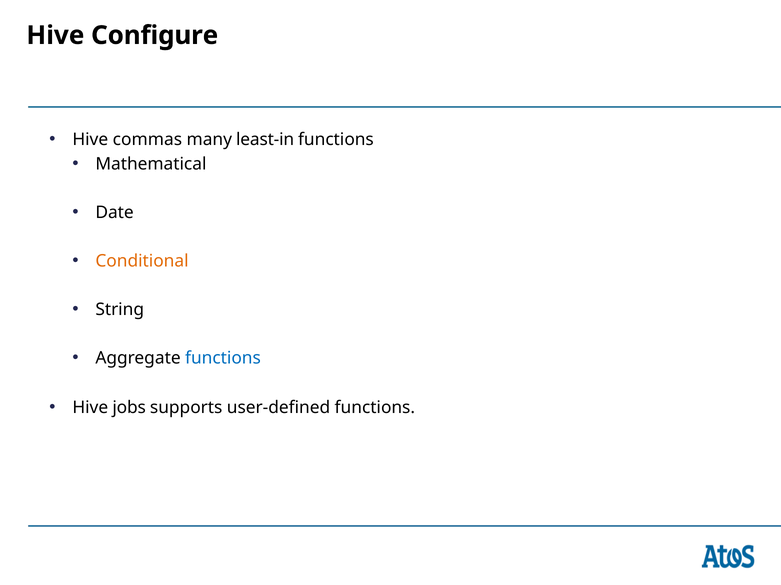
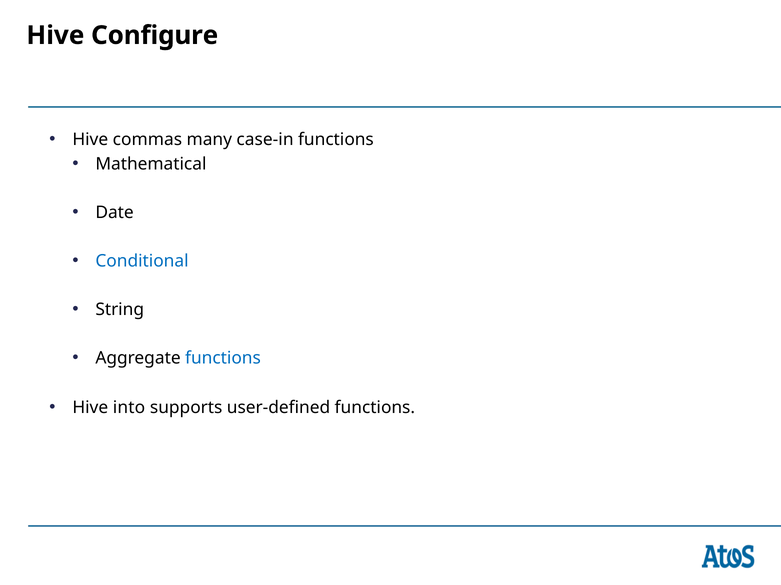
least-in: least-in -> case-in
Conditional colour: orange -> blue
jobs: jobs -> into
